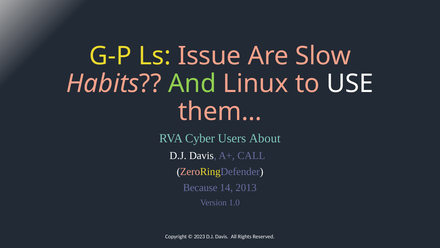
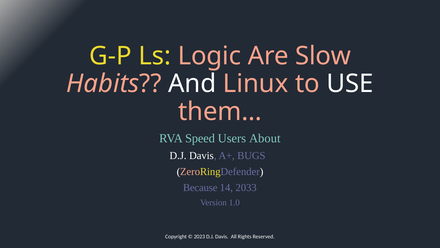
Issue: Issue -> Logic
And colour: light green -> white
Cyber: Cyber -> Speed
CALL: CALL -> BUGS
2013: 2013 -> 2033
